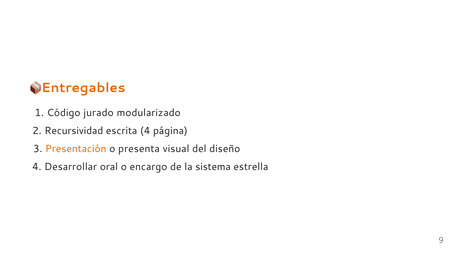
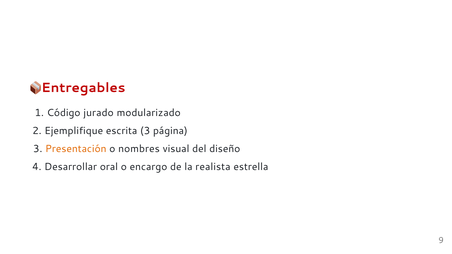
Entregables colour: orange -> red
Recursividad: Recursividad -> Ejemplifique
escrita 4: 4 -> 3
presenta: presenta -> nombres
sistema: sistema -> realista
